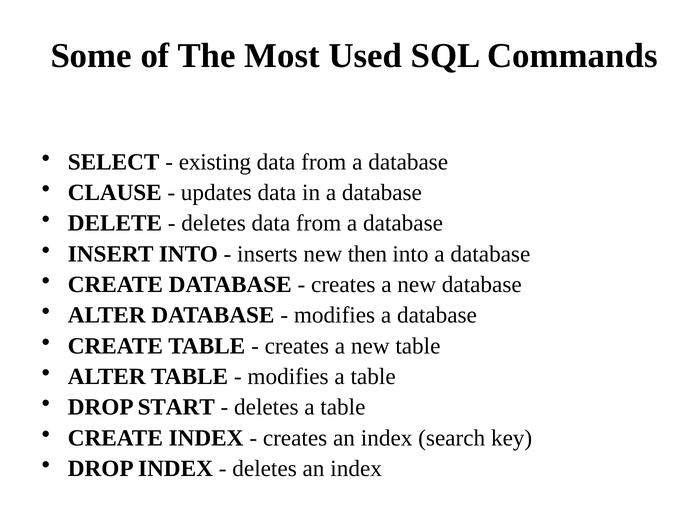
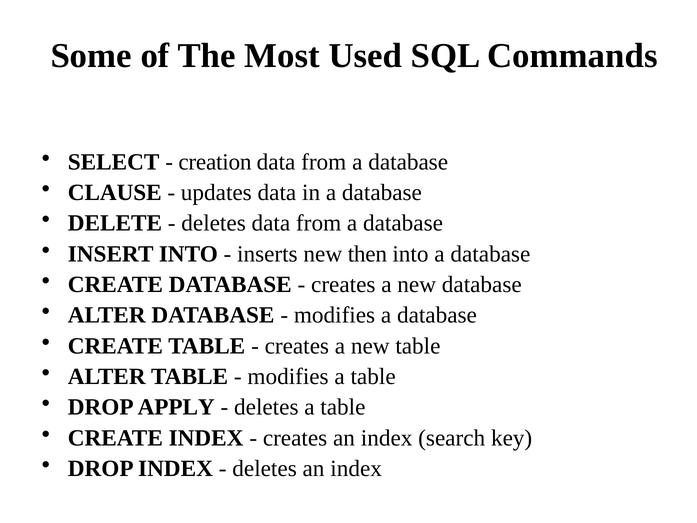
existing: existing -> creation
START: START -> APPLY
